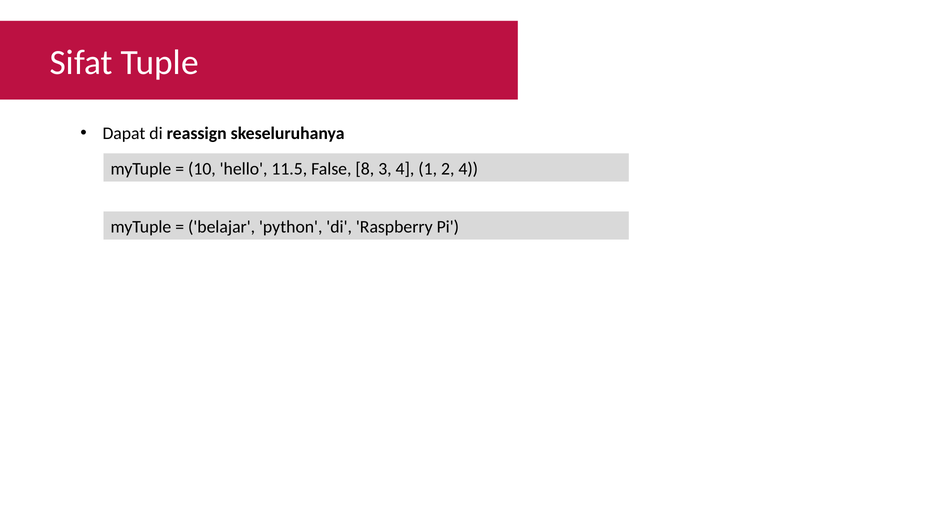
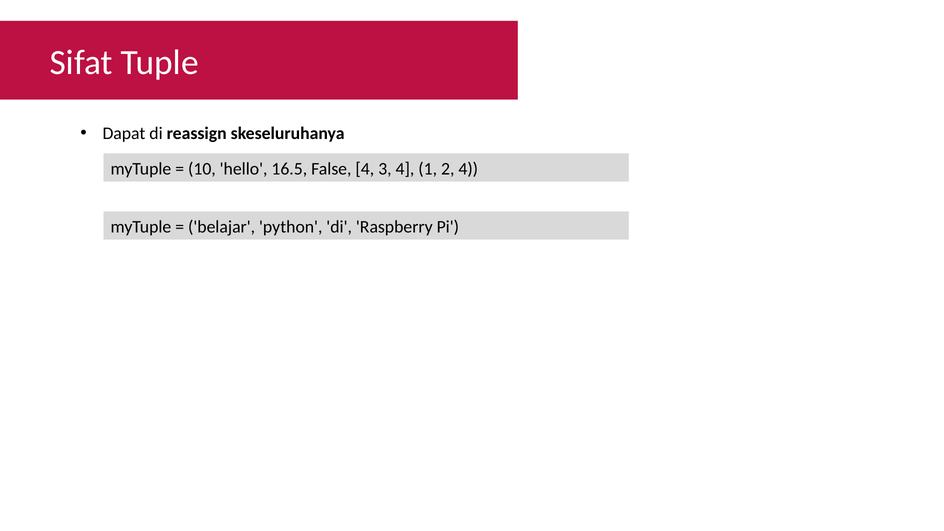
11.5: 11.5 -> 16.5
False 8: 8 -> 4
